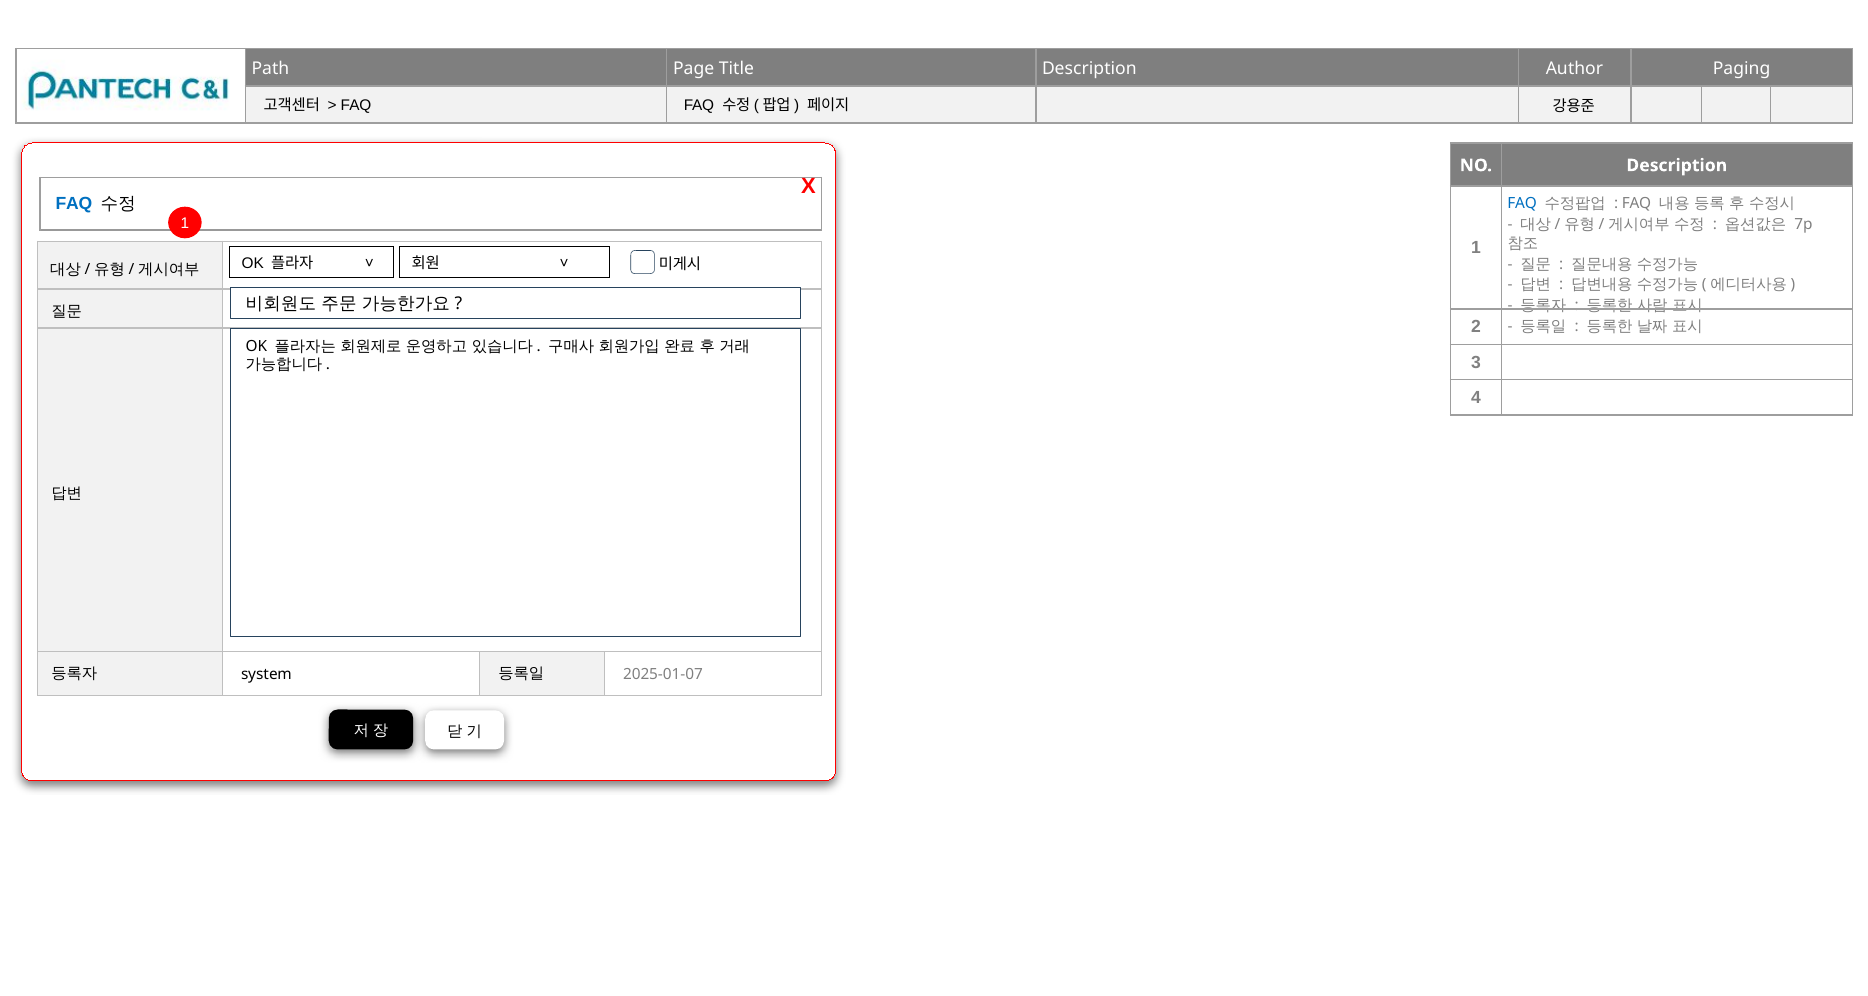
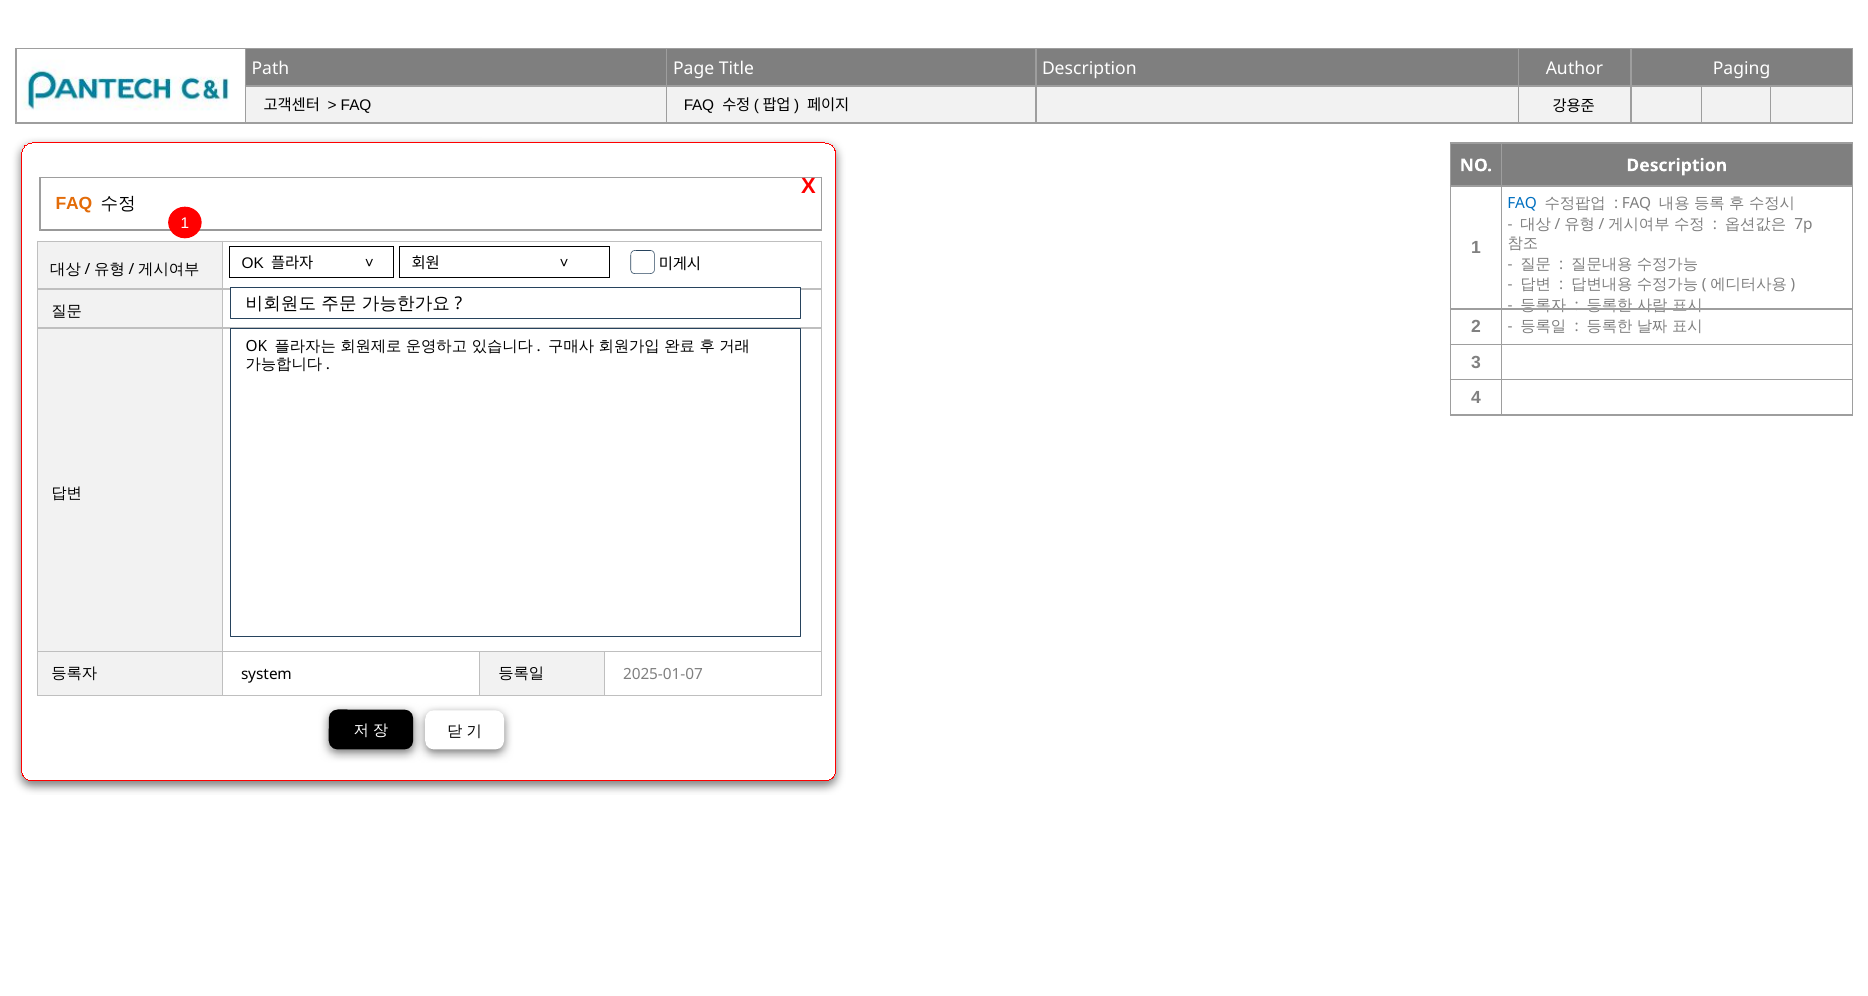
FAQ at (74, 204) colour: blue -> orange
